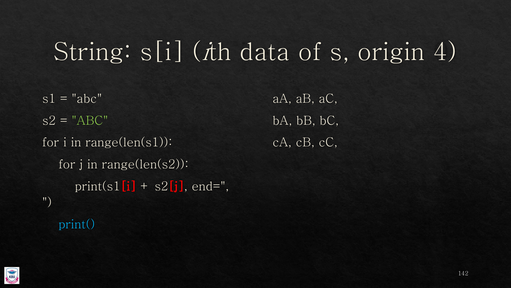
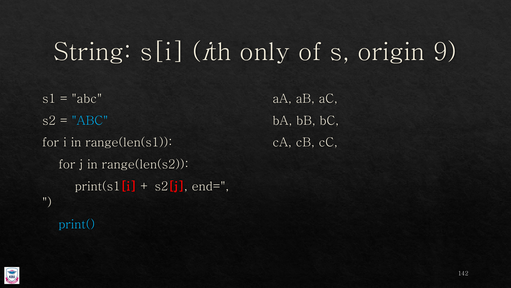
data: data -> only
4: 4 -> 9
ABC at (90, 120) colour: light green -> light blue
